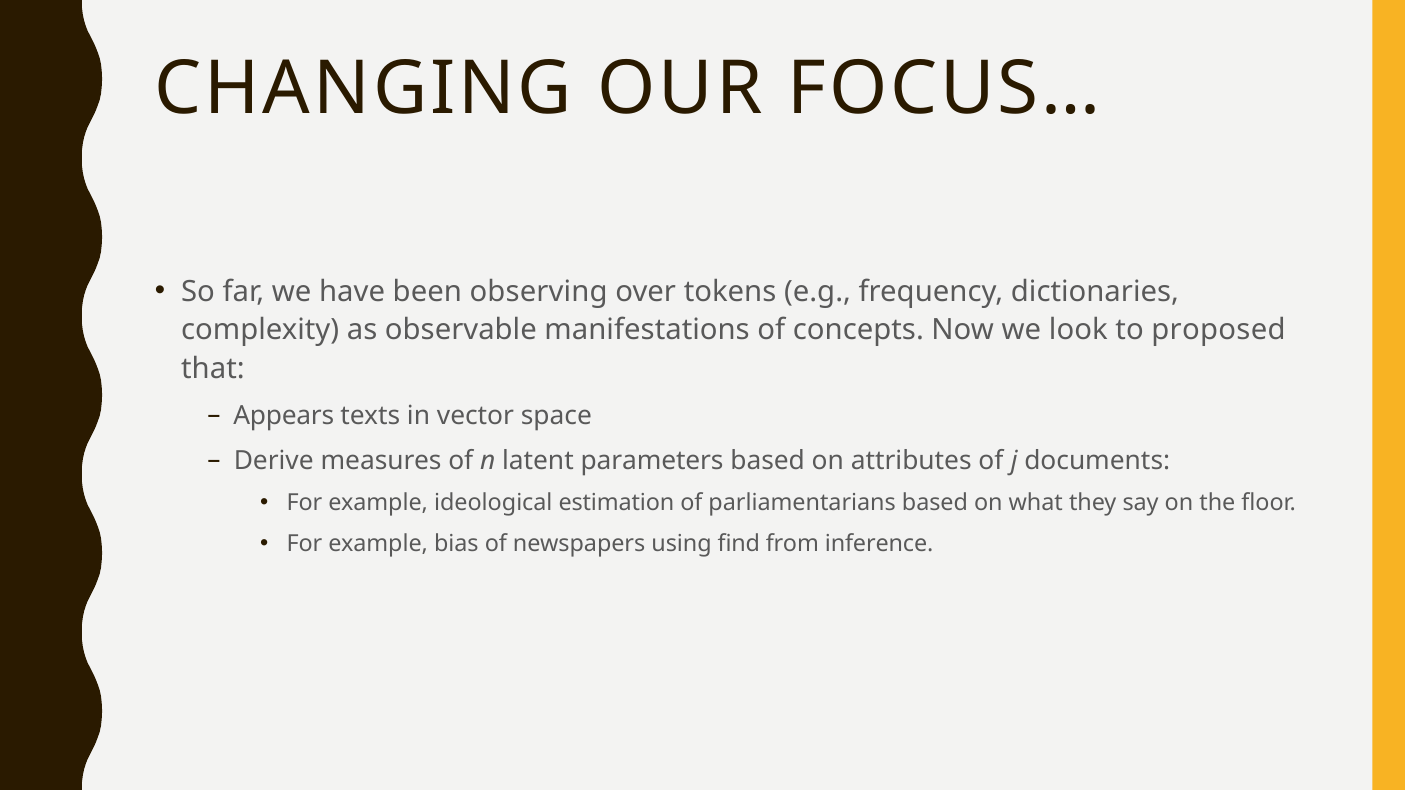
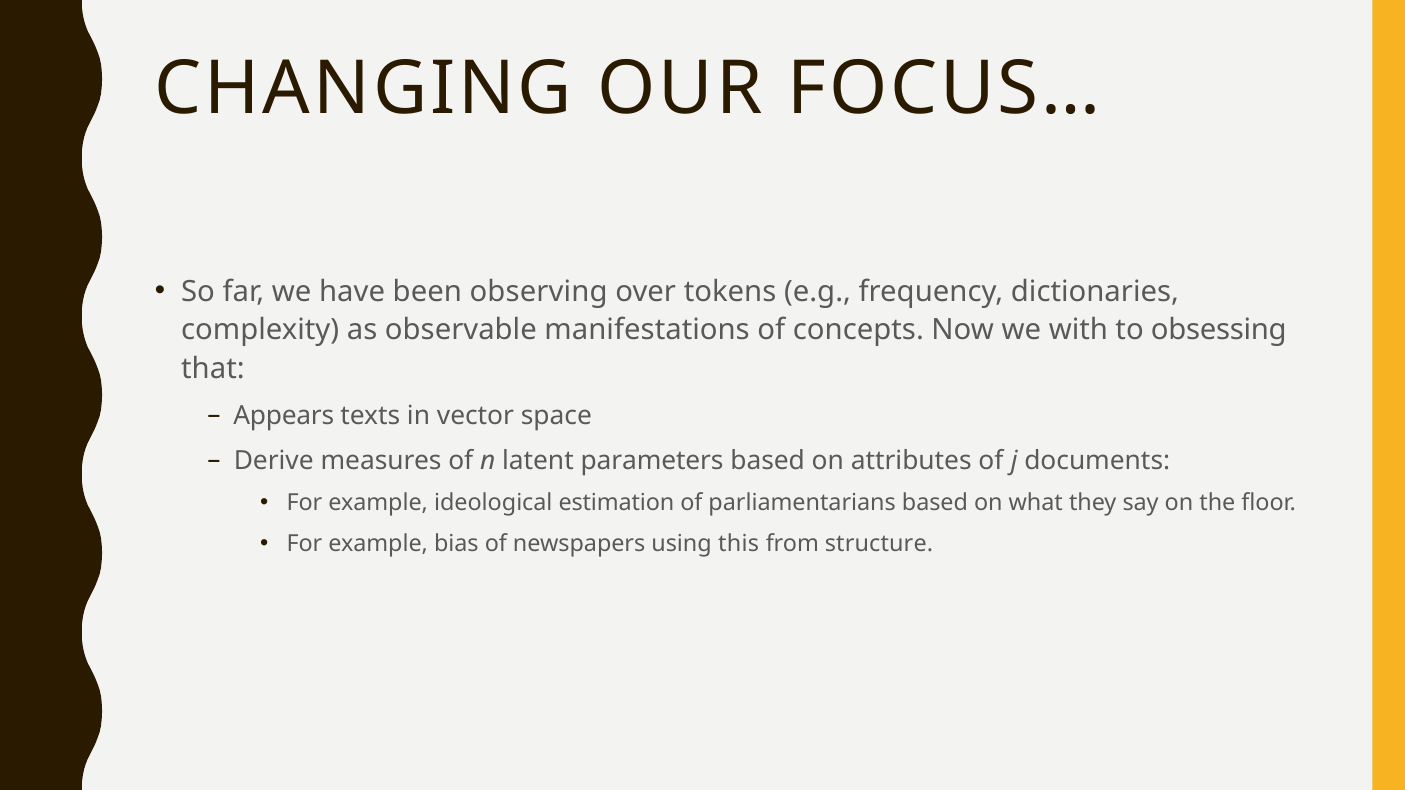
look: look -> with
proposed: proposed -> obsessing
find: find -> this
inference: inference -> structure
